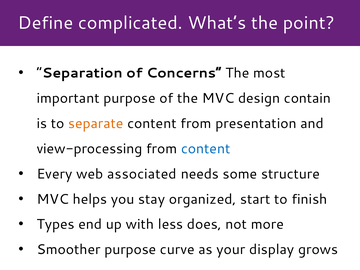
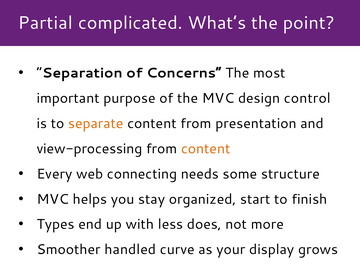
Define: Define -> Partial
contain: contain -> control
content at (206, 149) colour: blue -> orange
associated: associated -> connecting
Smoother purpose: purpose -> handled
